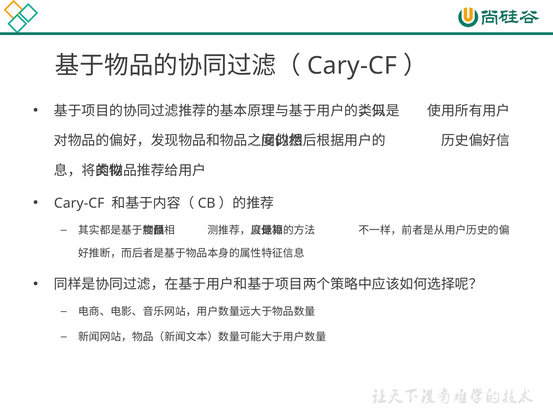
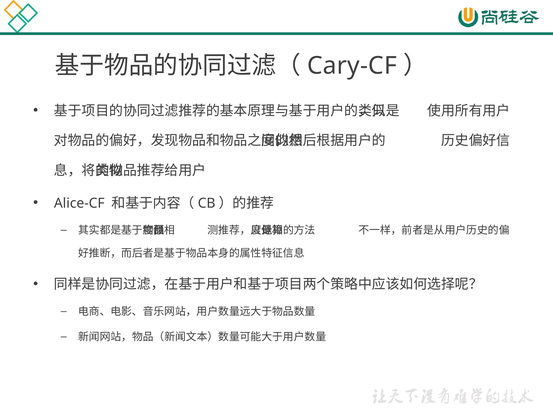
Cary-CF at (79, 203): Cary-CF -> Alice-CF
